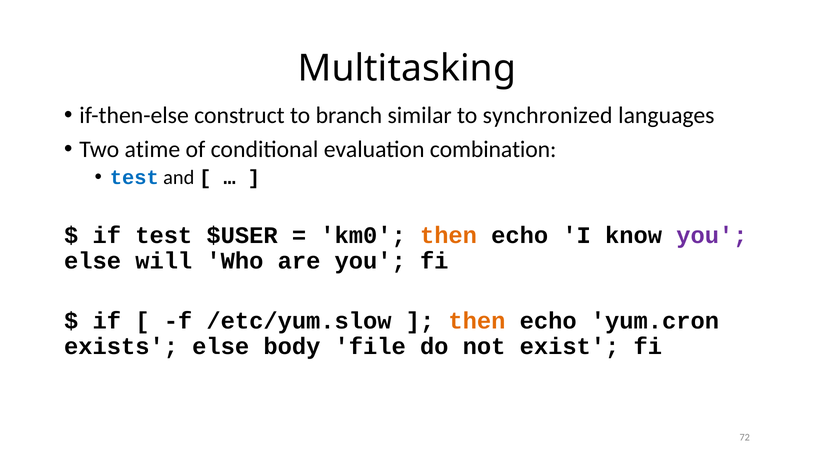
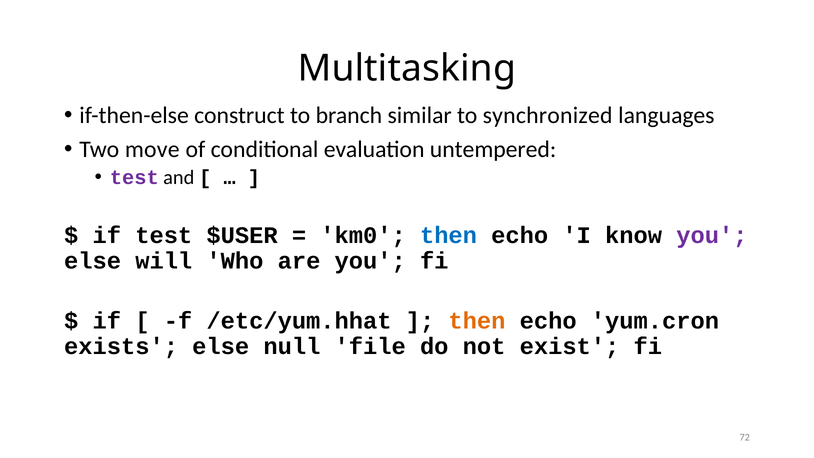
atime: atime -> move
combination: combination -> untempered
test at (134, 177) colour: blue -> purple
then at (448, 235) colour: orange -> blue
/etc/yum.slow: /etc/yum.slow -> /etc/yum.hhat
body: body -> null
